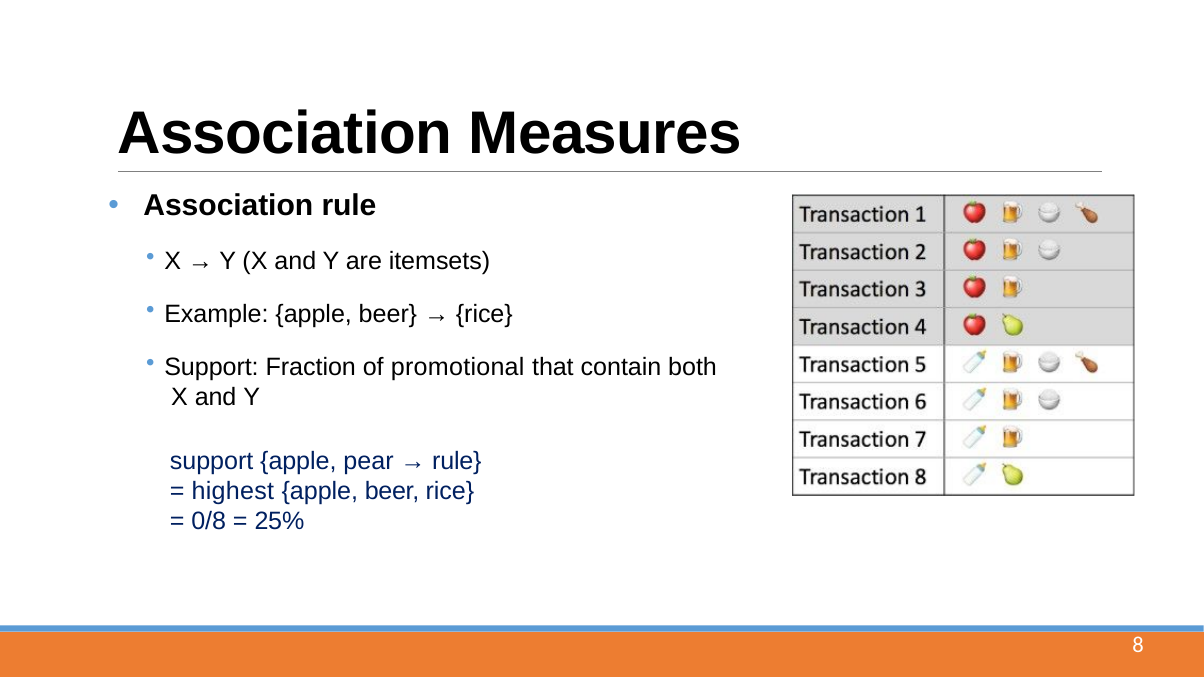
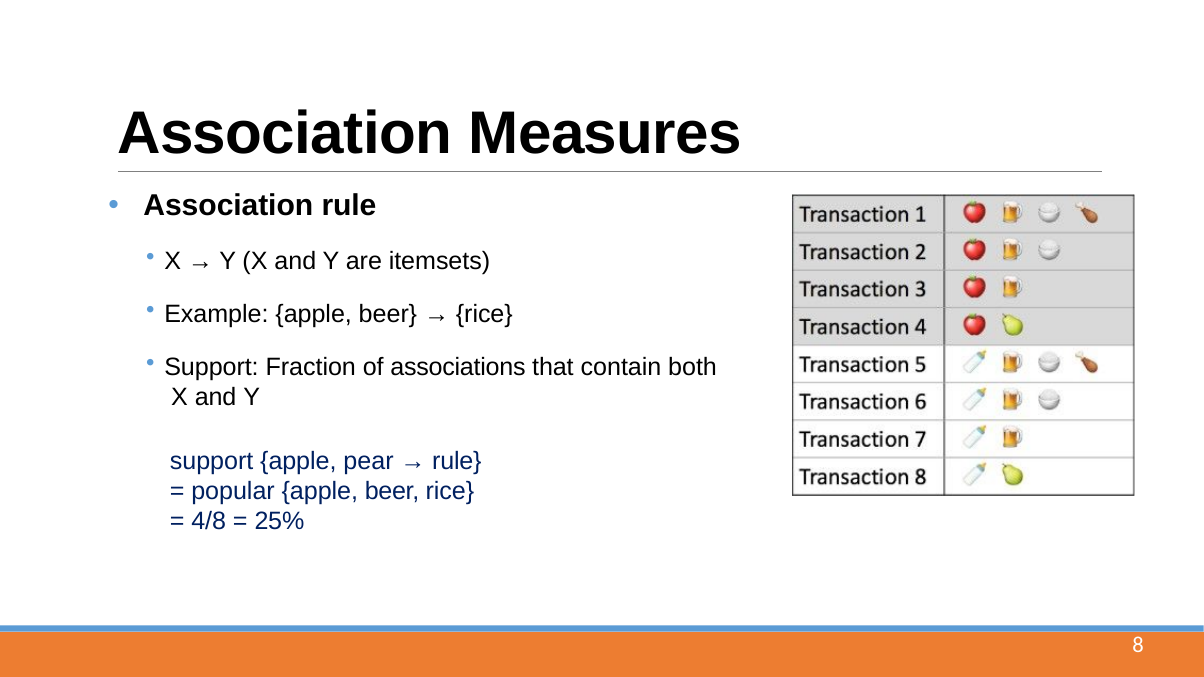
promotional: promotional -> associations
highest: highest -> popular
0/8: 0/8 -> 4/8
